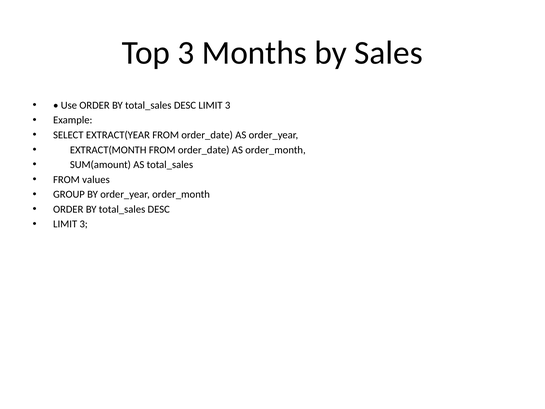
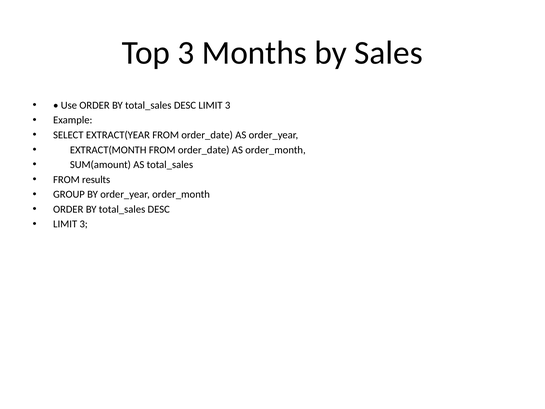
values: values -> results
